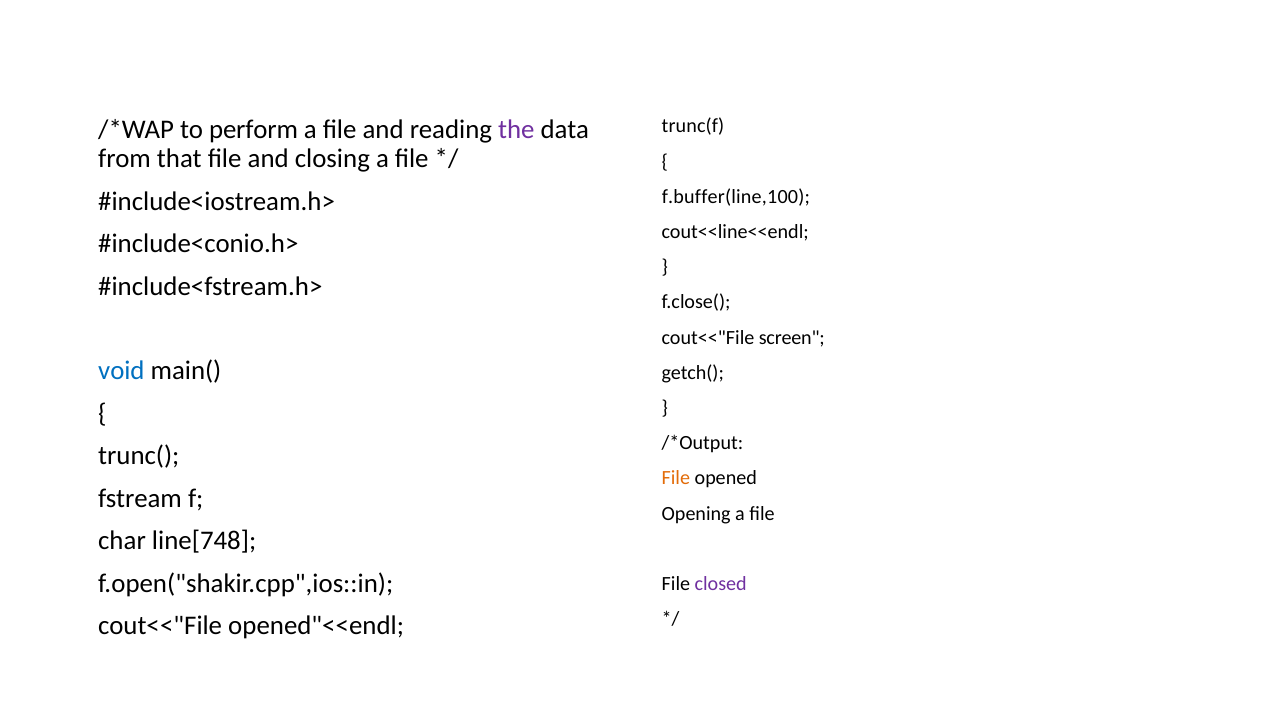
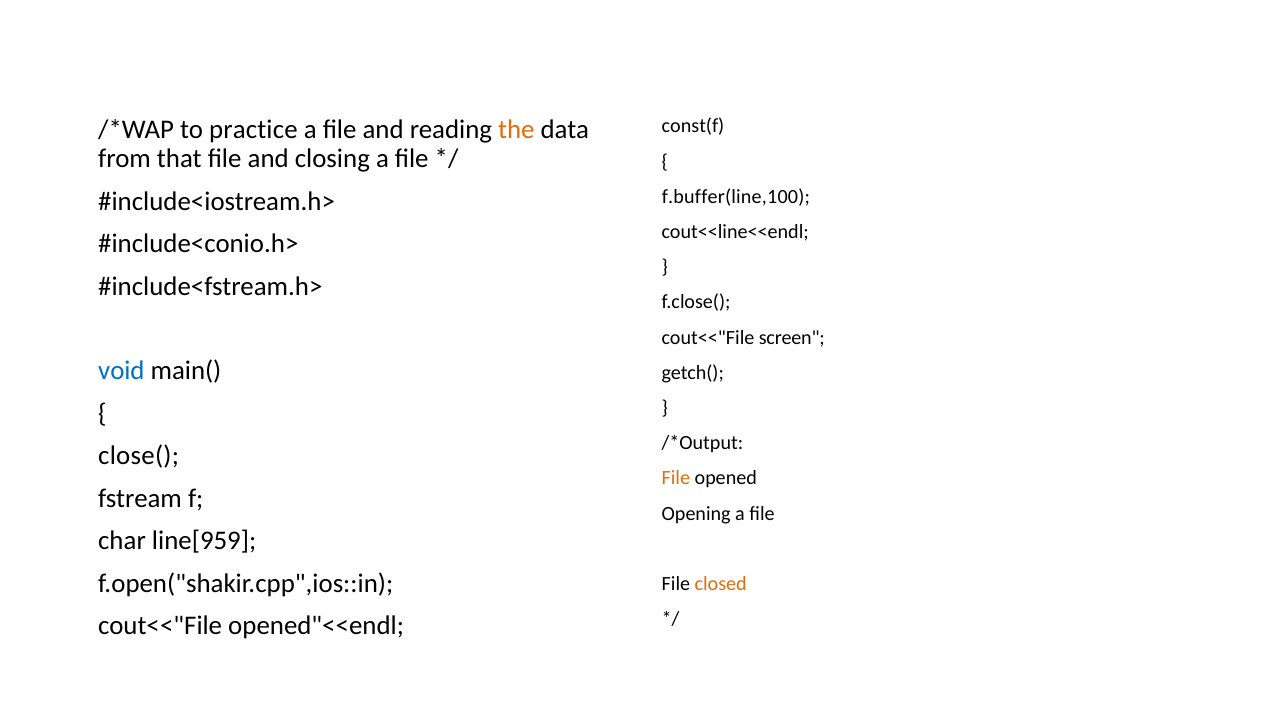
trunc(f: trunc(f -> const(f
perform: perform -> practice
the colour: purple -> orange
trunc(: trunc( -> close(
line[748: line[748 -> line[959
closed colour: purple -> orange
